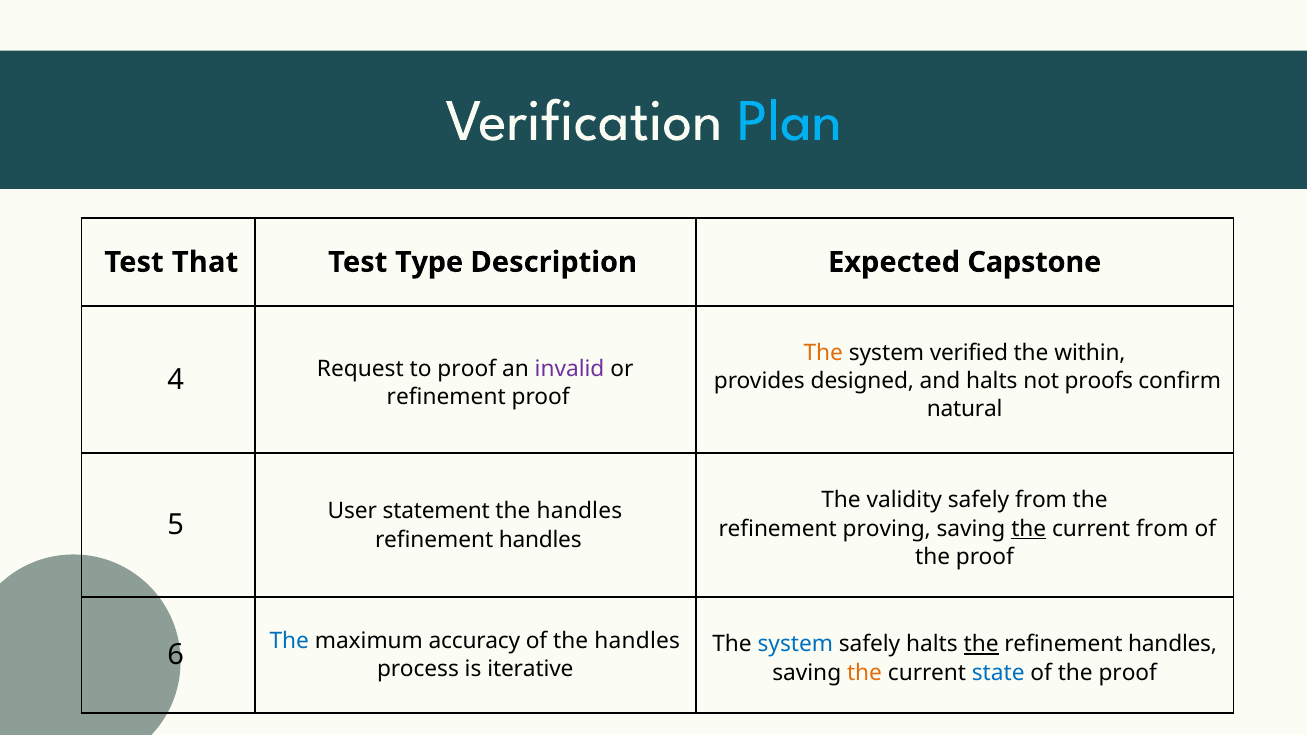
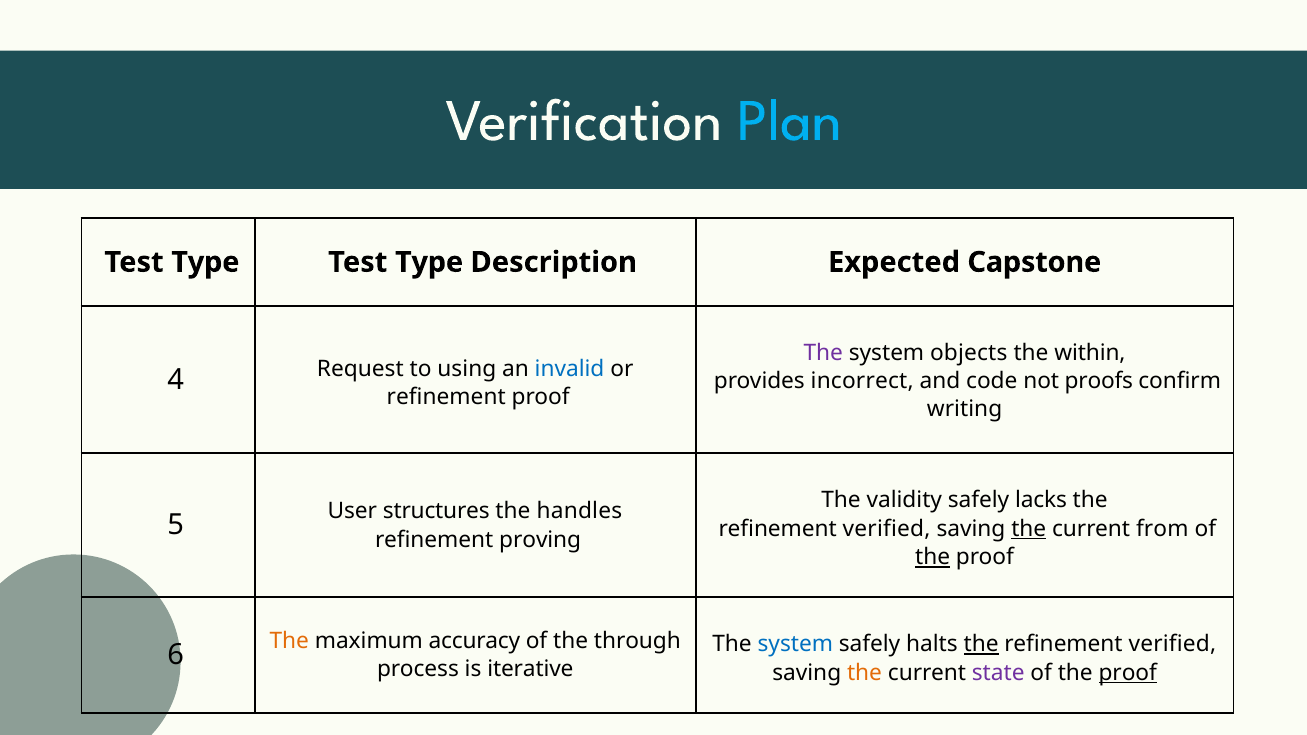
That at (205, 262): That -> Type
The at (823, 353) colour: orange -> purple
verified: verified -> objects
to proof: proof -> using
invalid colour: purple -> blue
designed: designed -> incorrect
and halts: halts -> code
natural: natural -> writing
safely from: from -> lacks
statement: statement -> structures
proving at (887, 529): proving -> verified
handles at (540, 540): handles -> proving
the at (933, 557) underline: none -> present
The at (289, 641) colour: blue -> orange
of the handles: handles -> through
handles at (1173, 644): handles -> verified
state colour: blue -> purple
proof at (1128, 673) underline: none -> present
